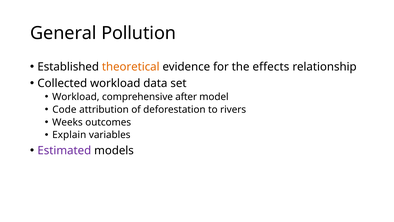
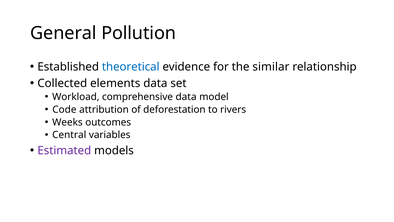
theoretical colour: orange -> blue
effects: effects -> similar
Collected workload: workload -> elements
comprehensive after: after -> data
Explain: Explain -> Central
